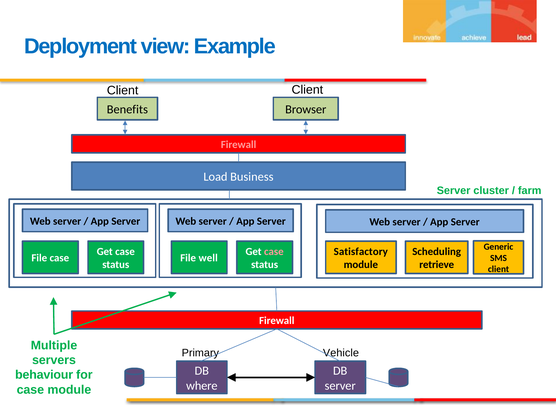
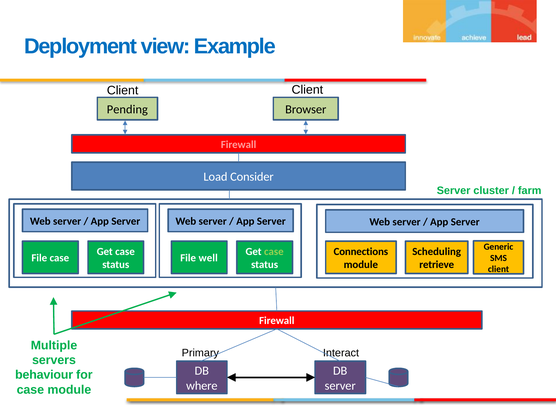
Benefits: Benefits -> Pending
Business: Business -> Consider
case at (274, 252) colour: pink -> light green
Satisfactory: Satisfactory -> Connections
Vehicle: Vehicle -> Interact
